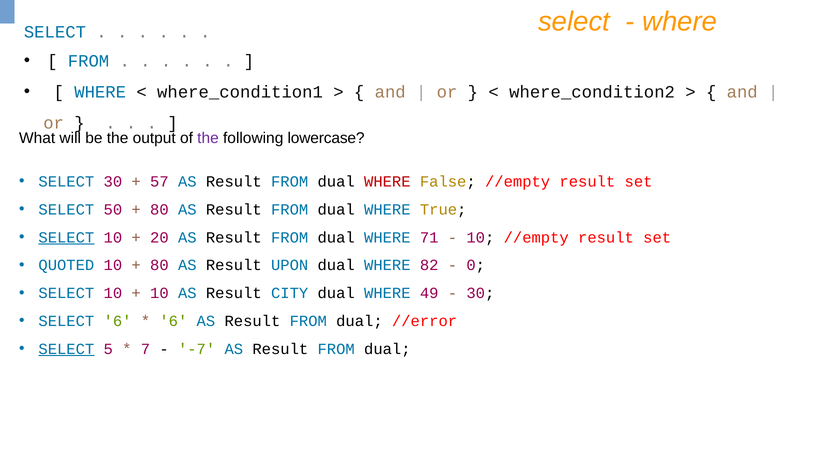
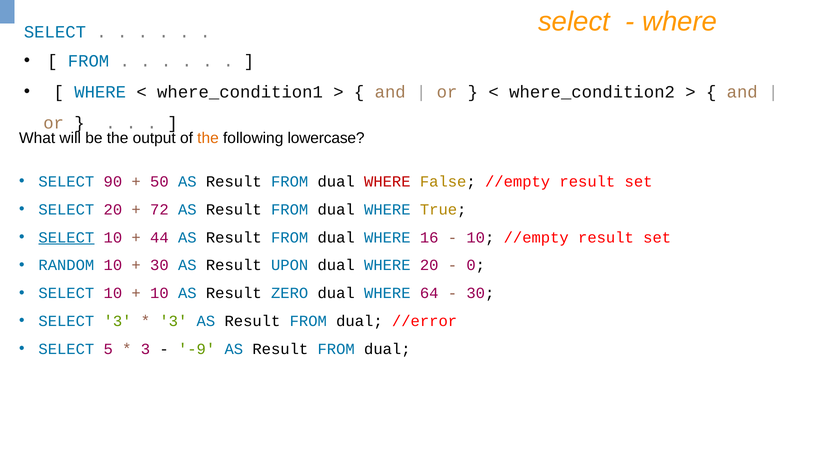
the at (208, 138) colour: purple -> orange
SELECT 30: 30 -> 90
57: 57 -> 50
SELECT 50: 50 -> 20
80 at (159, 210): 80 -> 72
20: 20 -> 44
71: 71 -> 16
QUOTED: QUOTED -> RANDOM
80 at (159, 265): 80 -> 30
WHERE 82: 82 -> 20
CITY: CITY -> ZERO
49: 49 -> 64
SELECT 6: 6 -> 3
6 at (173, 321): 6 -> 3
SELECT at (66, 349) underline: present -> none
7 at (145, 349): 7 -> 3
-7: -7 -> -9
